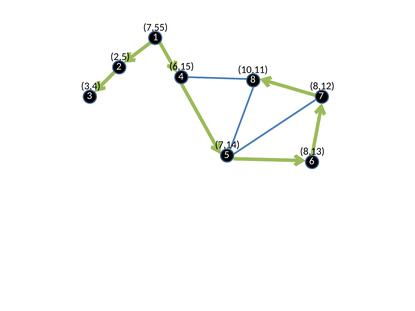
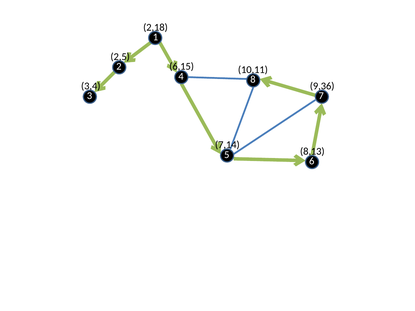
7,55: 7,55 -> 2,18
8,12: 8,12 -> 9,36
